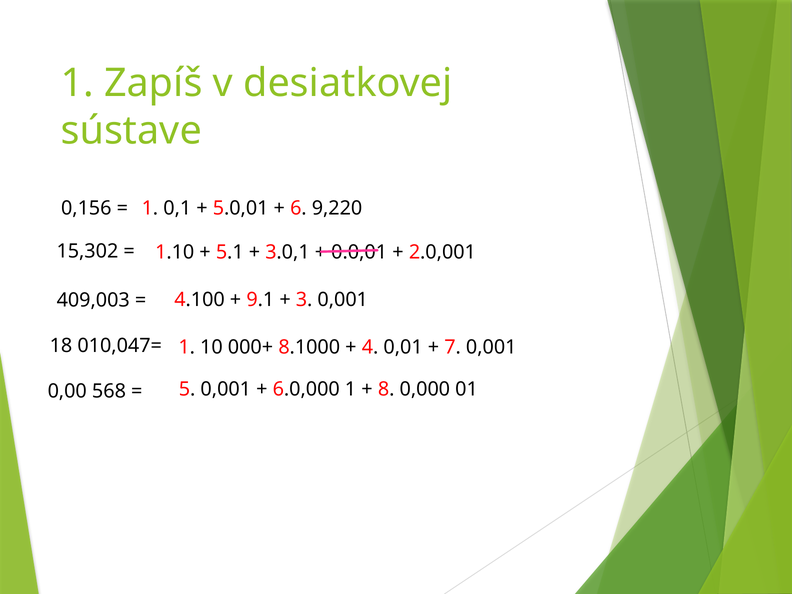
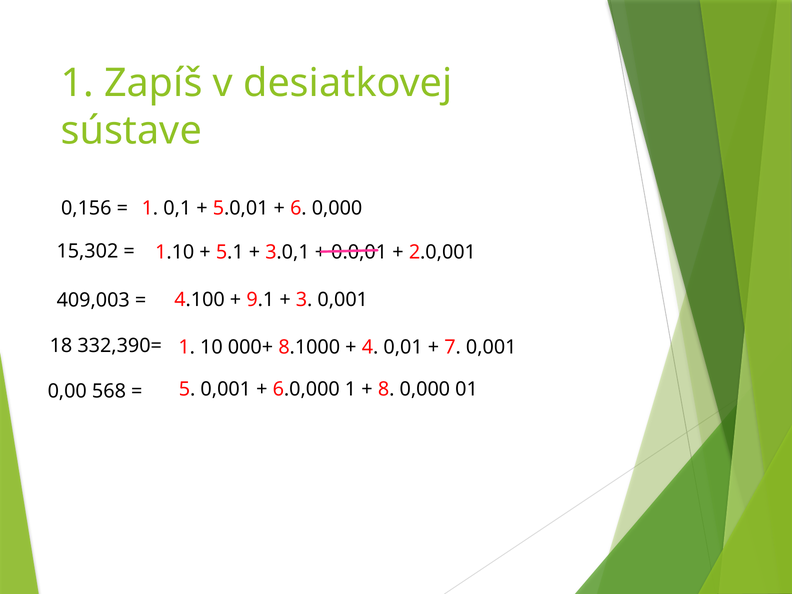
6 9,220: 9,220 -> 0,000
010,047=: 010,047= -> 332,390=
